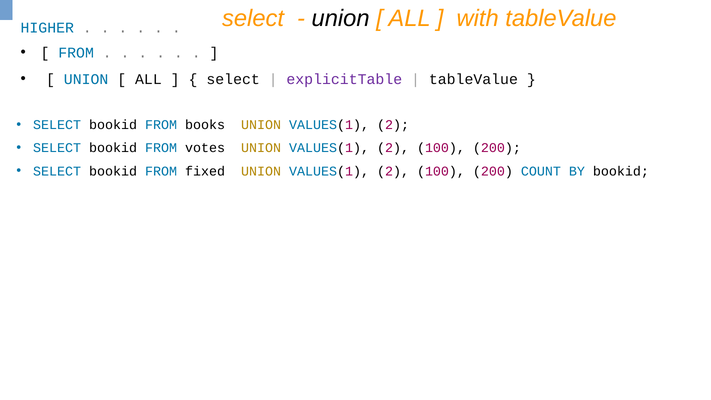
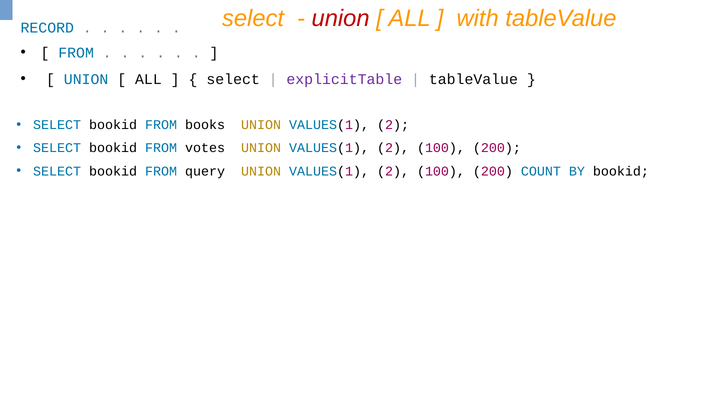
union at (341, 19) colour: black -> red
HIGHER: HIGHER -> RECORD
fixed: fixed -> query
